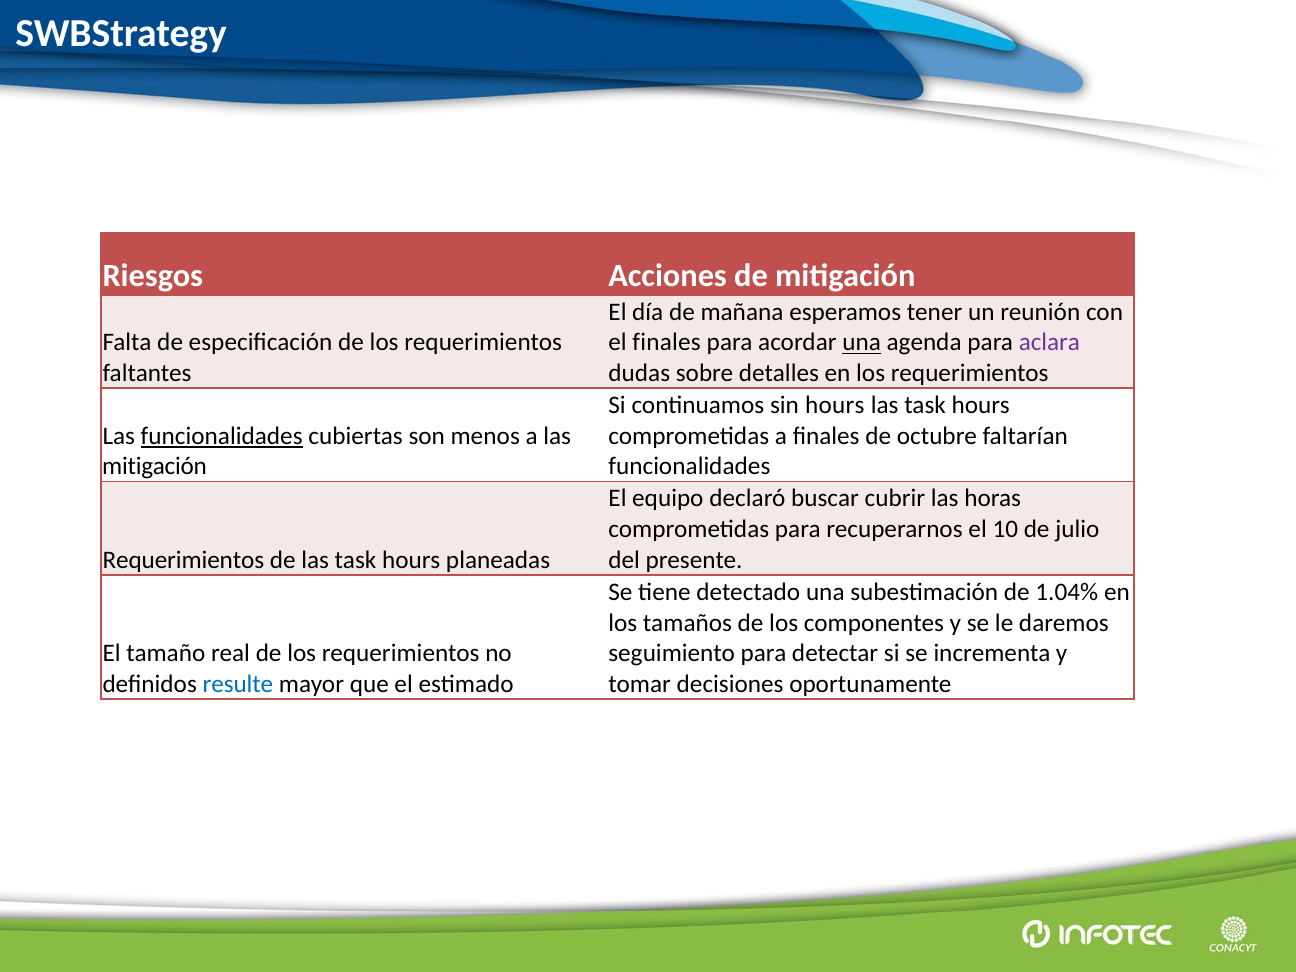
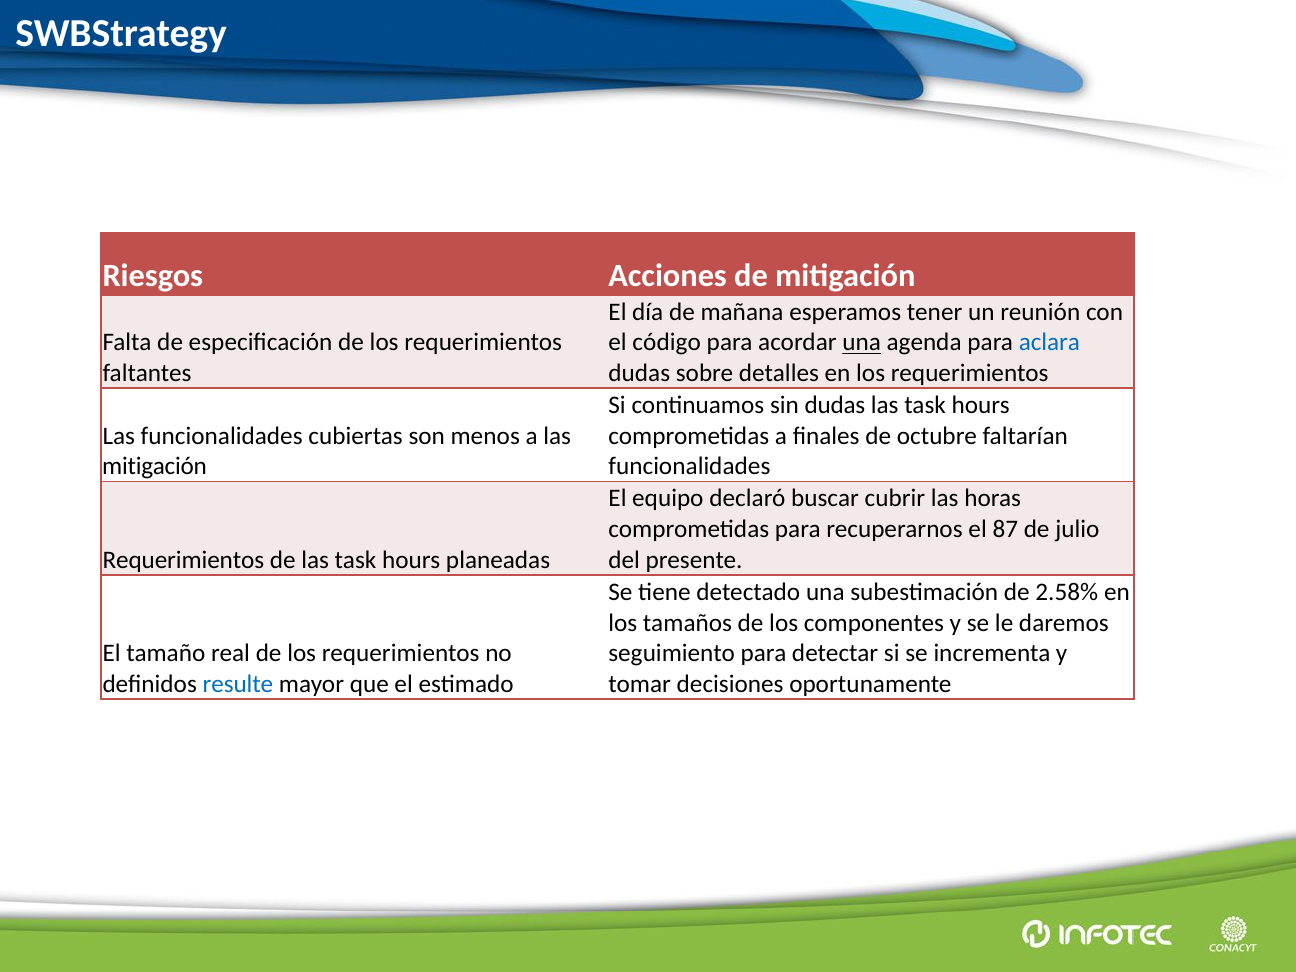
el finales: finales -> código
aclara colour: purple -> blue
sin hours: hours -> dudas
funcionalidades at (222, 436) underline: present -> none
10: 10 -> 87
1.04%: 1.04% -> 2.58%
